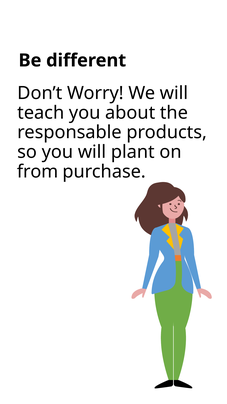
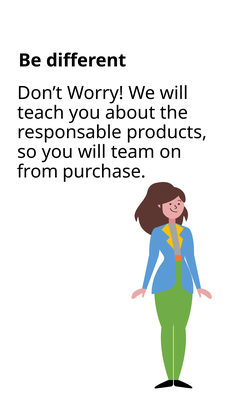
plant: plant -> team
